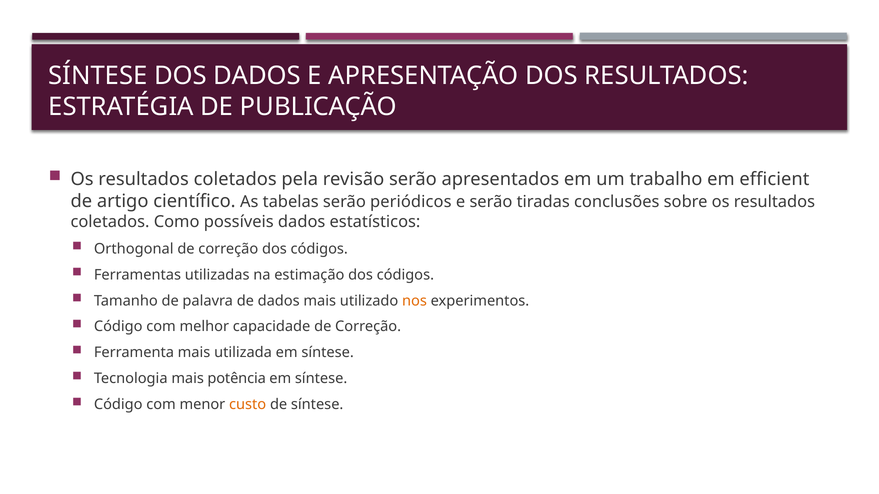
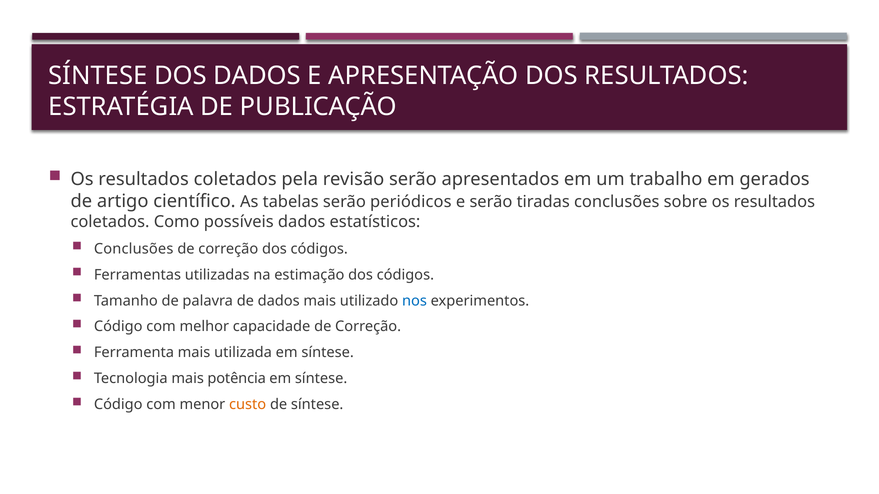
efficient: efficient -> gerados
Orthogonal at (134, 249): Orthogonal -> Conclusões
nos colour: orange -> blue
